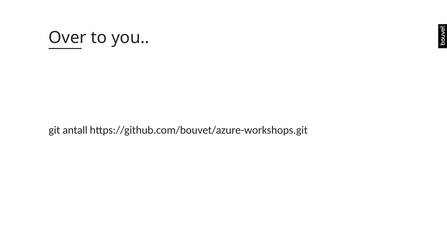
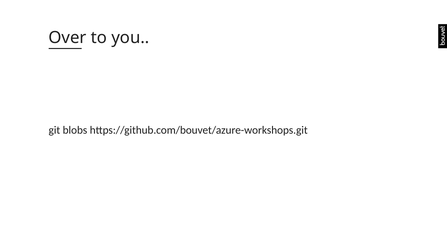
antall: antall -> blobs
